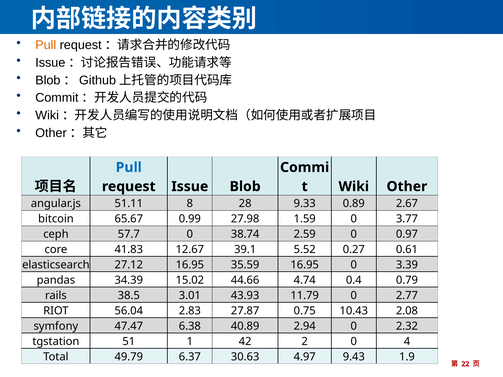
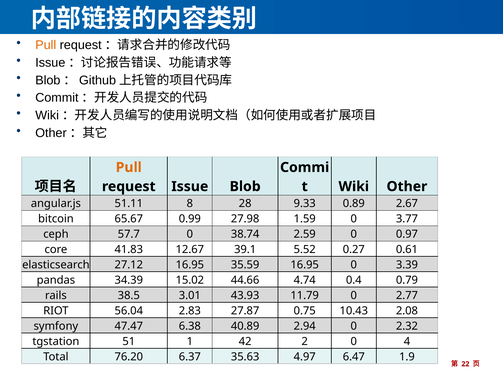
Pull at (129, 167) colour: blue -> orange
49.79: 49.79 -> 76.20
30.63: 30.63 -> 35.63
9.43: 9.43 -> 6.47
